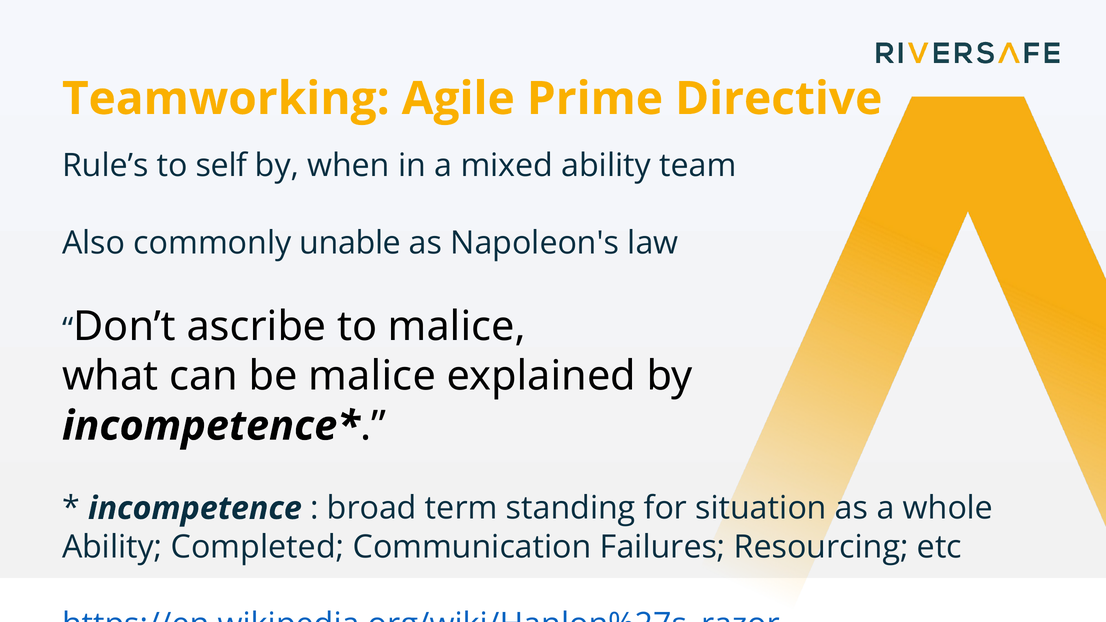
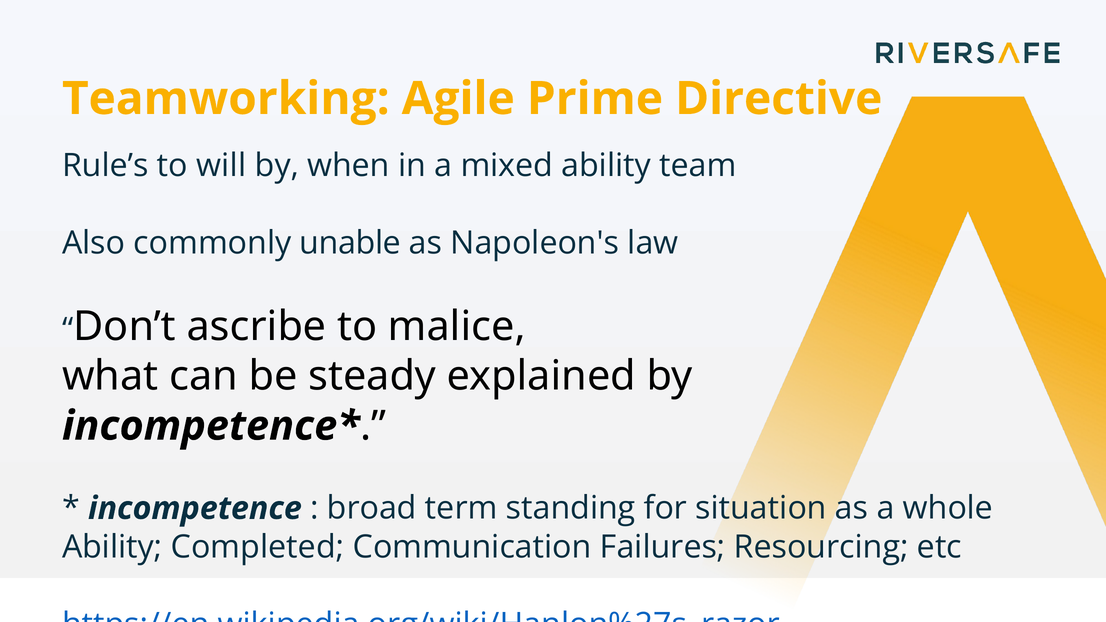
self: self -> will
be malice: malice -> steady
